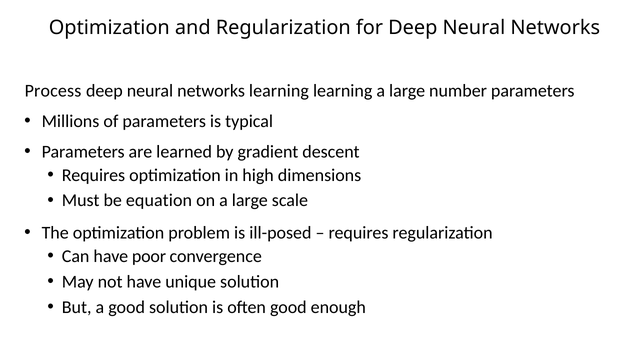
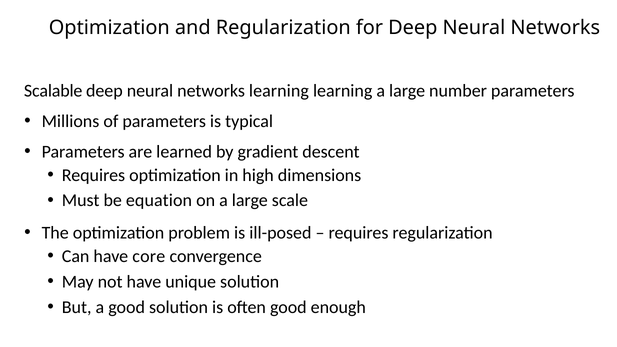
Process: Process -> Scalable
poor: poor -> core
